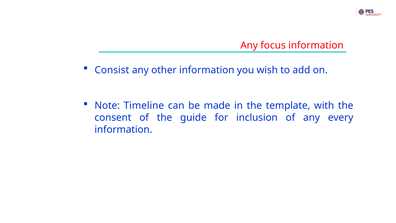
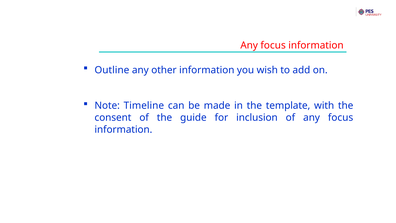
Consist: Consist -> Outline
of any every: every -> focus
